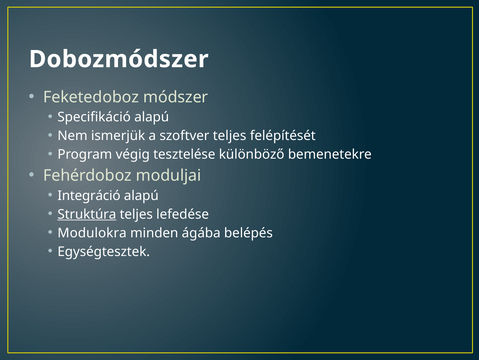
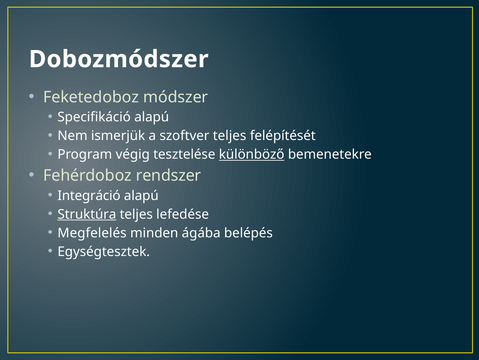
különböző underline: none -> present
moduljai: moduljai -> rendszer
Modulokra: Modulokra -> Megfelelés
